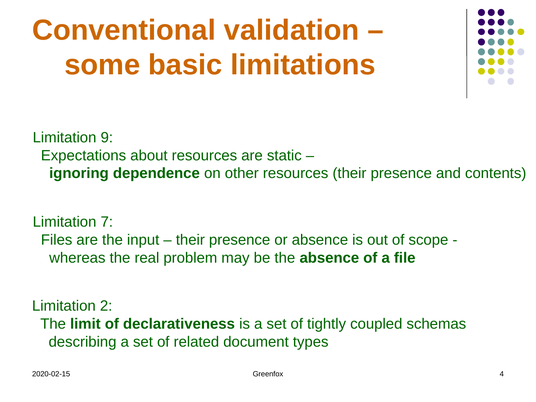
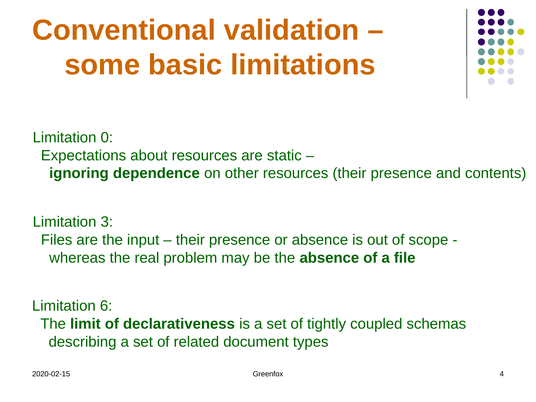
9: 9 -> 0
7: 7 -> 3
2: 2 -> 6
